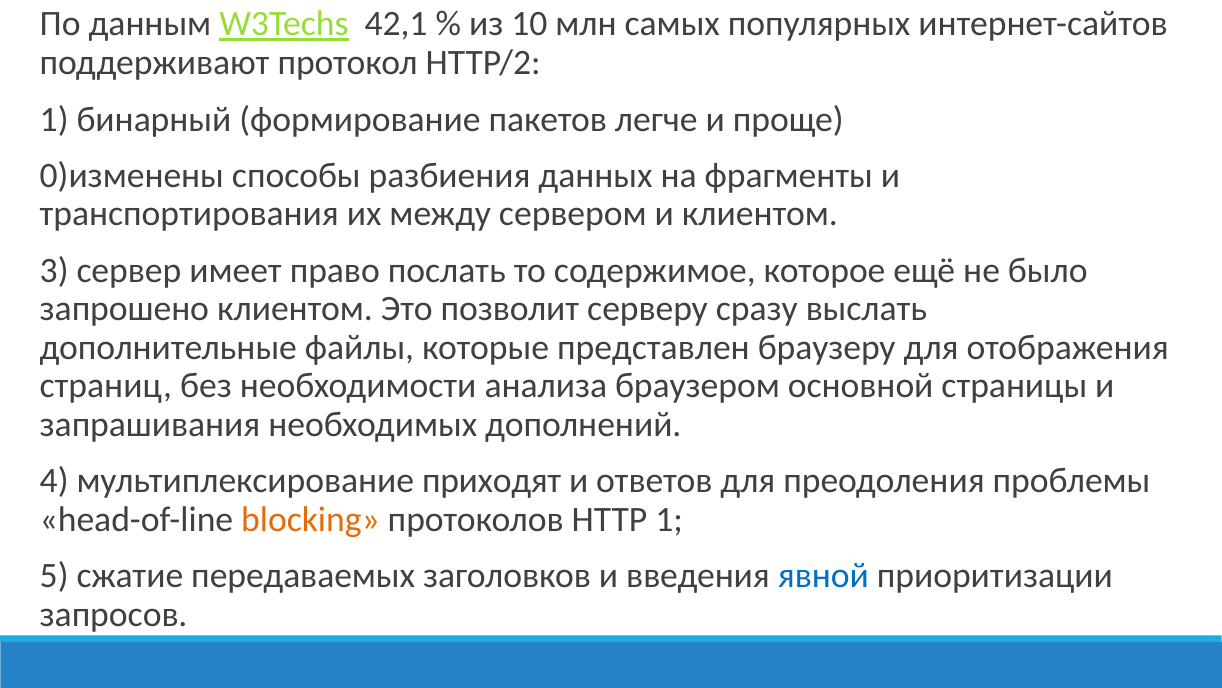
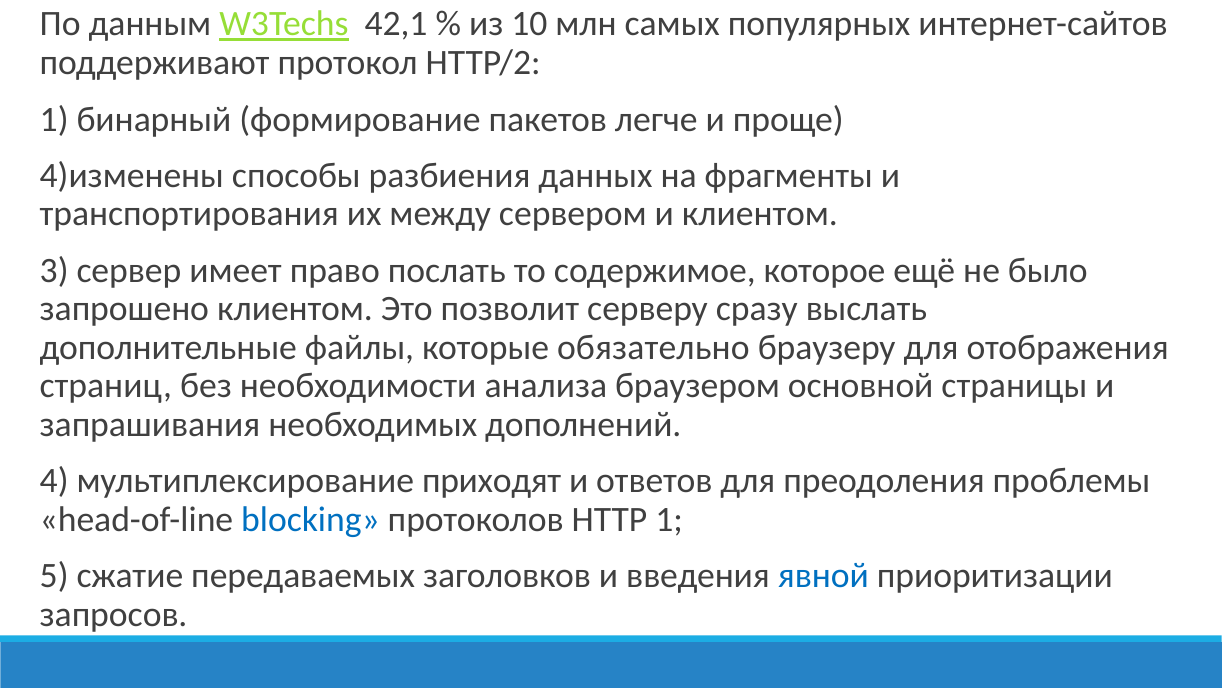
0)изменены: 0)изменены -> 4)изменены
представлен: представлен -> обязательно
blocking colour: orange -> blue
